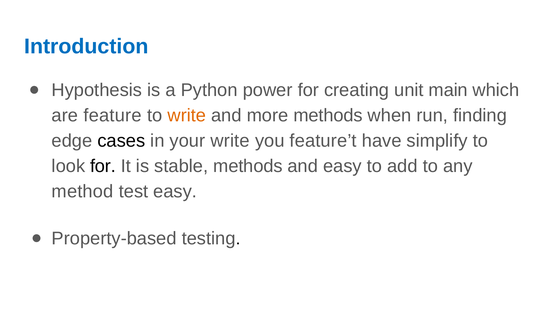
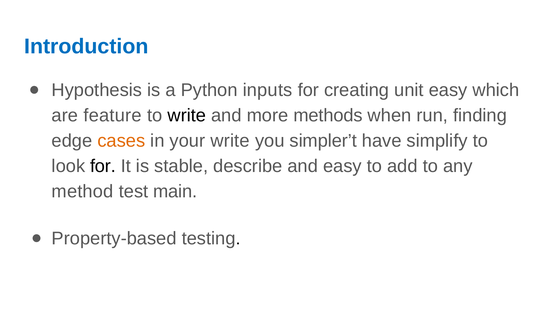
power: power -> inputs
unit main: main -> easy
write at (187, 115) colour: orange -> black
cases colour: black -> orange
feature’t: feature’t -> simpler’t
stable methods: methods -> describe
test easy: easy -> main
